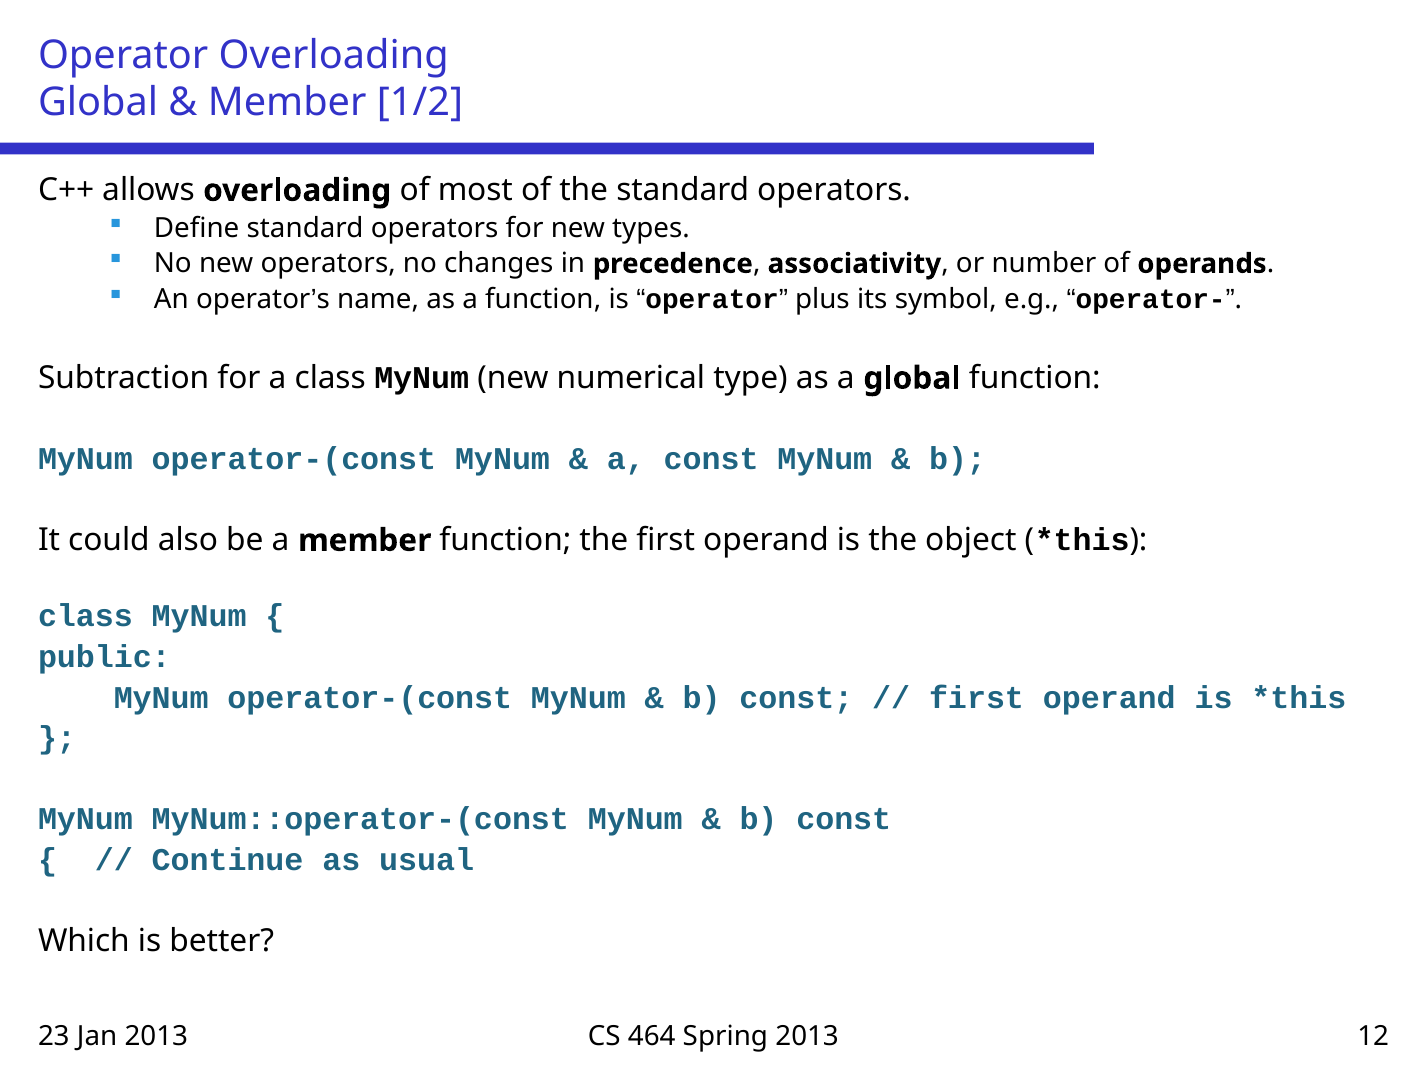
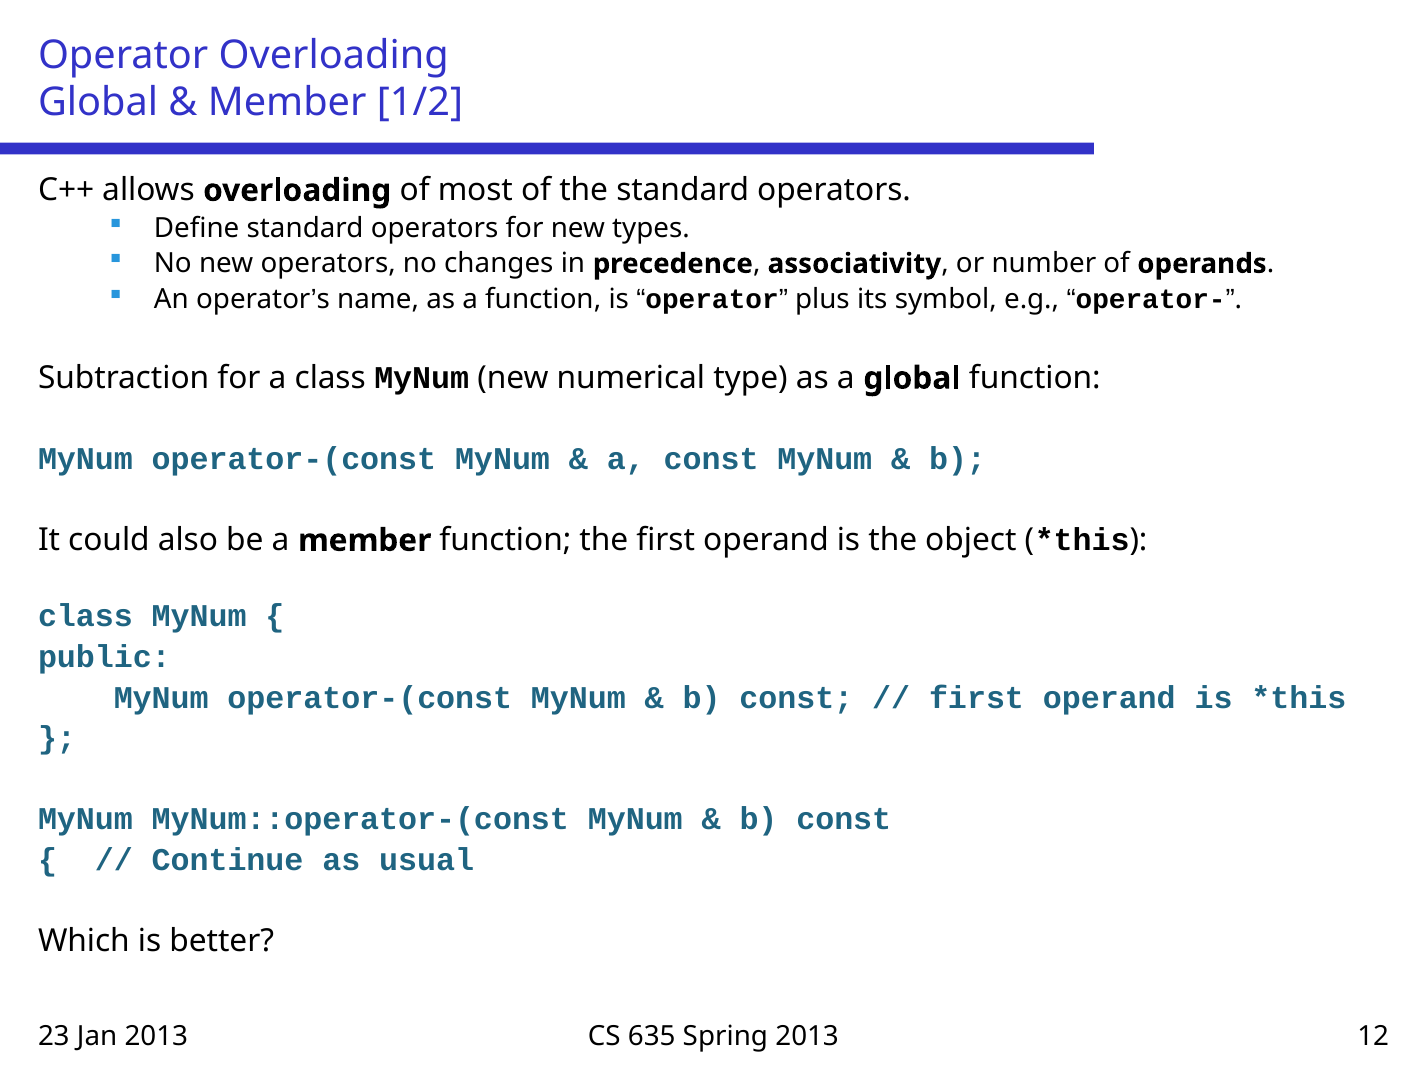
464: 464 -> 635
